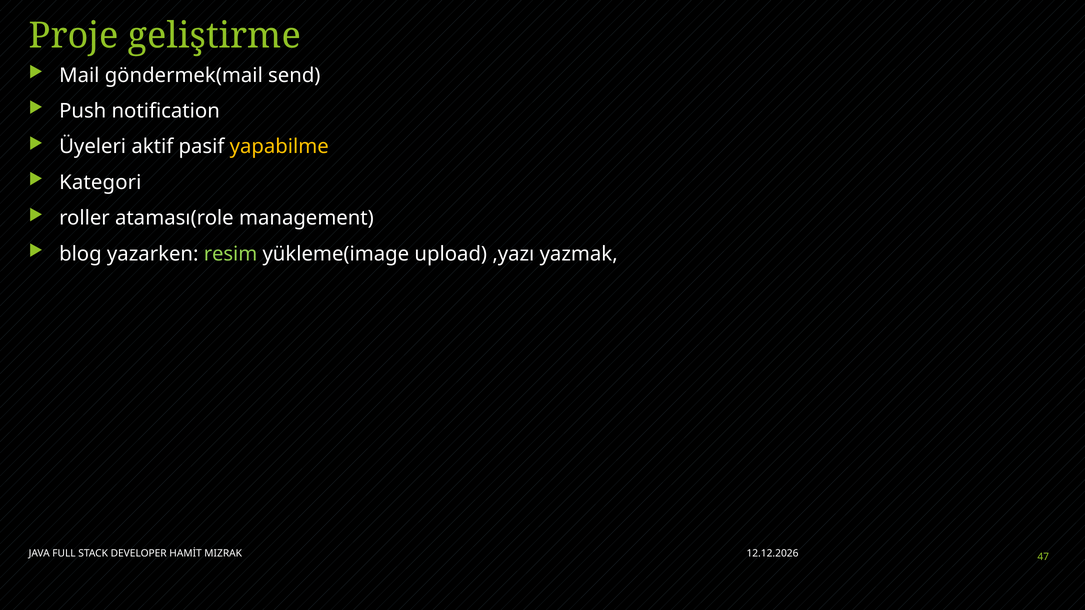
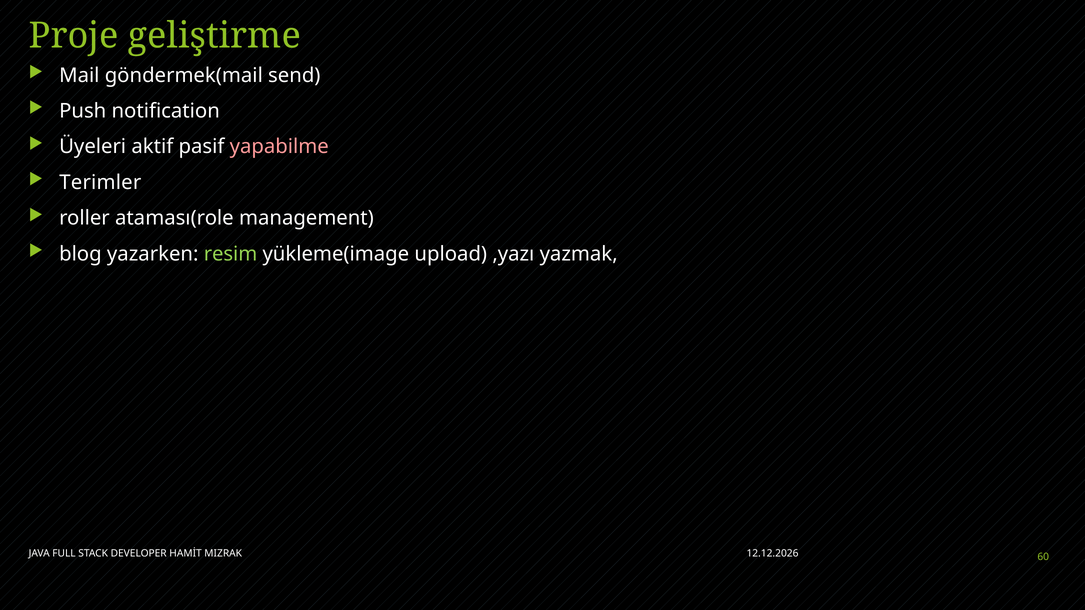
yapabilme colour: yellow -> pink
Kategori: Kategori -> Terimler
47: 47 -> 60
